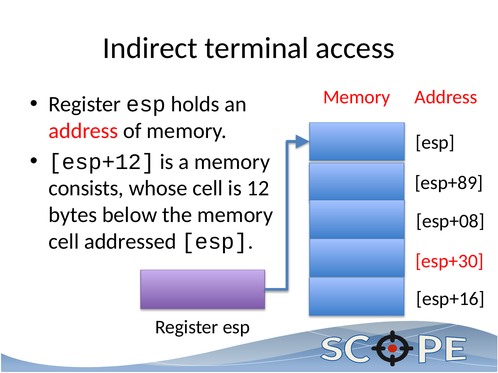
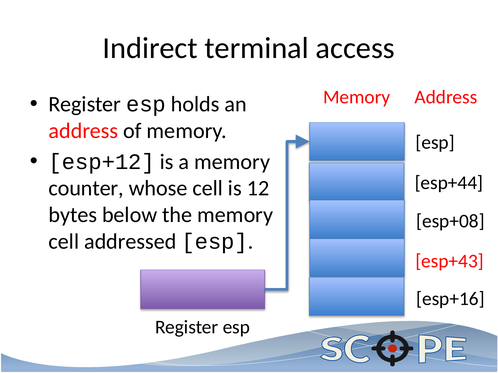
esp+89: esp+89 -> esp+44
consists: consists -> counter
esp+30: esp+30 -> esp+43
